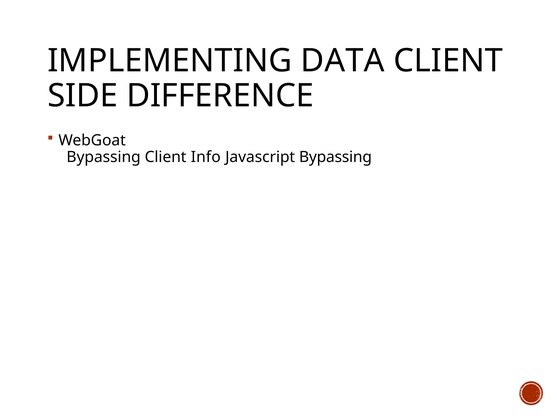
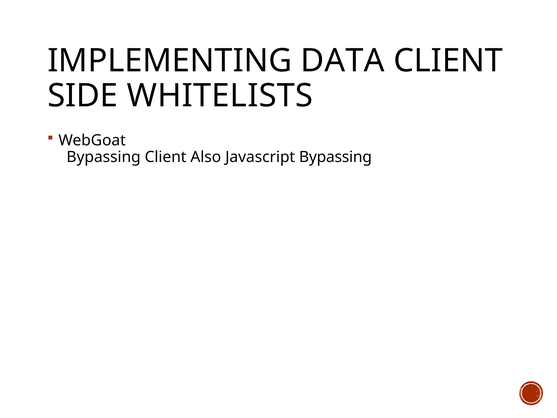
DIFFERENCE: DIFFERENCE -> WHITELISTS
Info: Info -> Also
